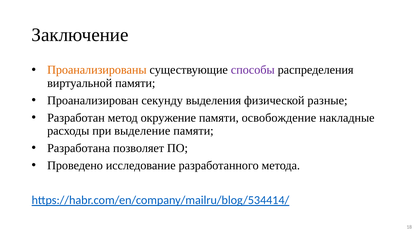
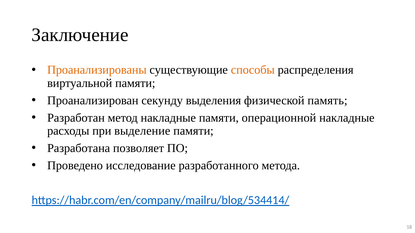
способы colour: purple -> orange
разные: разные -> память
метод окружение: окружение -> накладные
освобождение: освобождение -> операционной
